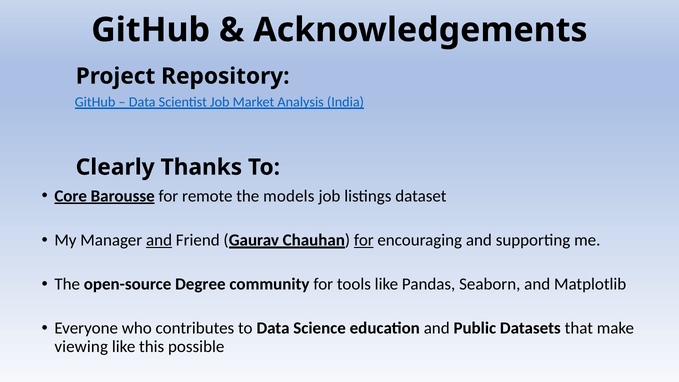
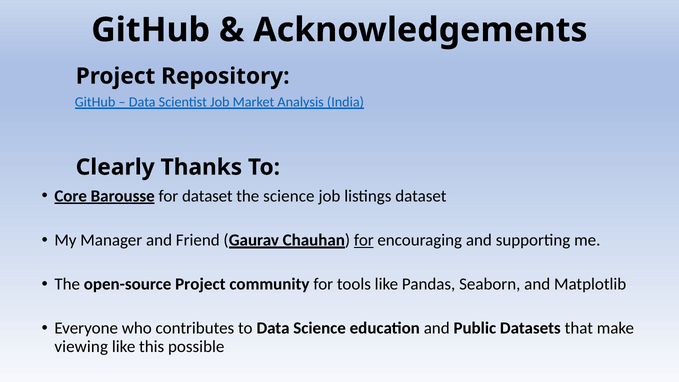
for remote: remote -> dataset
the modеls: modеls -> science
and at (159, 240) underline: present -> none
open-source Degree: Degree -> Project
